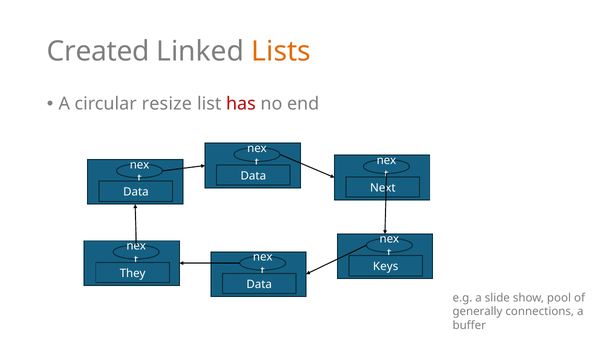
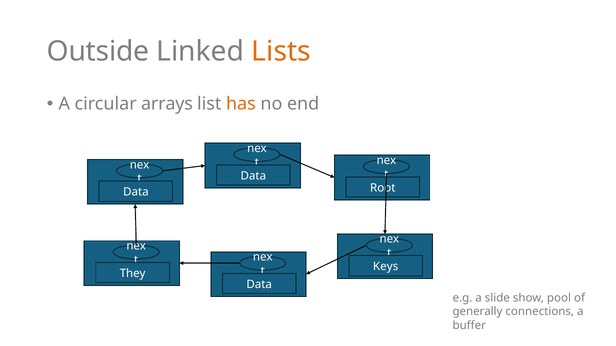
Created: Created -> Outside
resize: resize -> arrays
has colour: red -> orange
Next: Next -> Root
